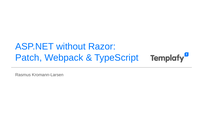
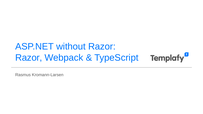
Patch at (29, 58): Patch -> Razor
